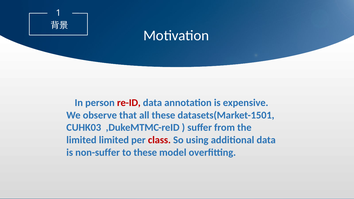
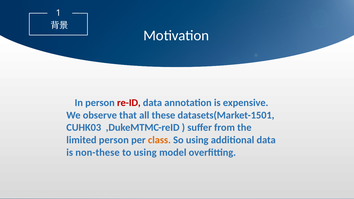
limited limited: limited -> person
class colour: red -> orange
non-suffer: non-suffer -> non-these
to these: these -> using
